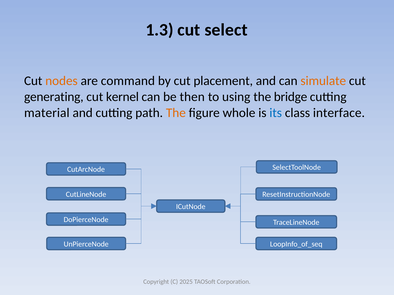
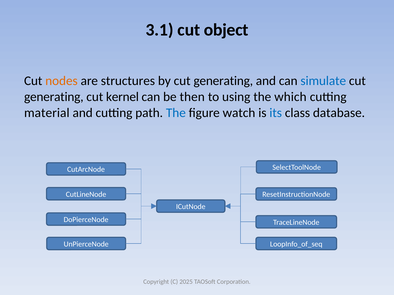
1.3: 1.3 -> 3.1
select: select -> object
command: command -> structures
by cut placement: placement -> generating
simulate colour: orange -> blue
bridge: bridge -> which
The at (176, 113) colour: orange -> blue
whole: whole -> watch
interface: interface -> database
